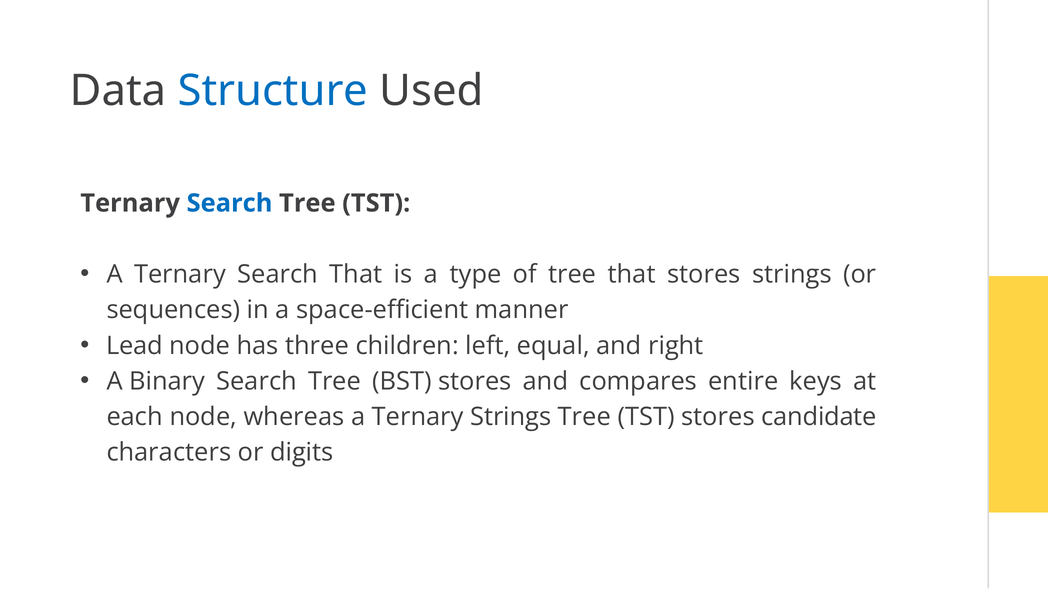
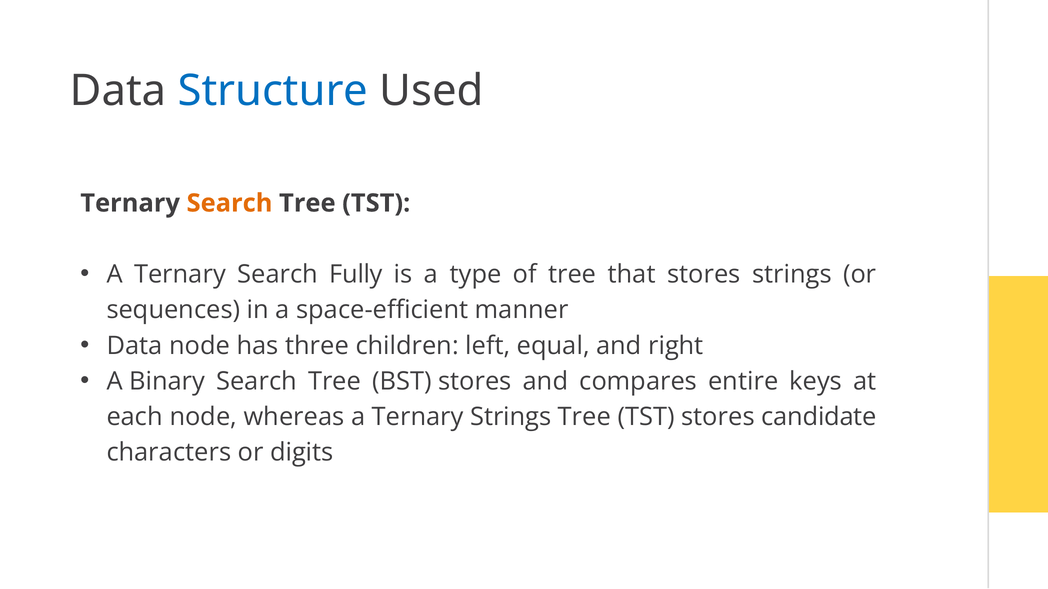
Search at (230, 203) colour: blue -> orange
Search That: That -> Fully
Lead at (135, 346): Lead -> Data
